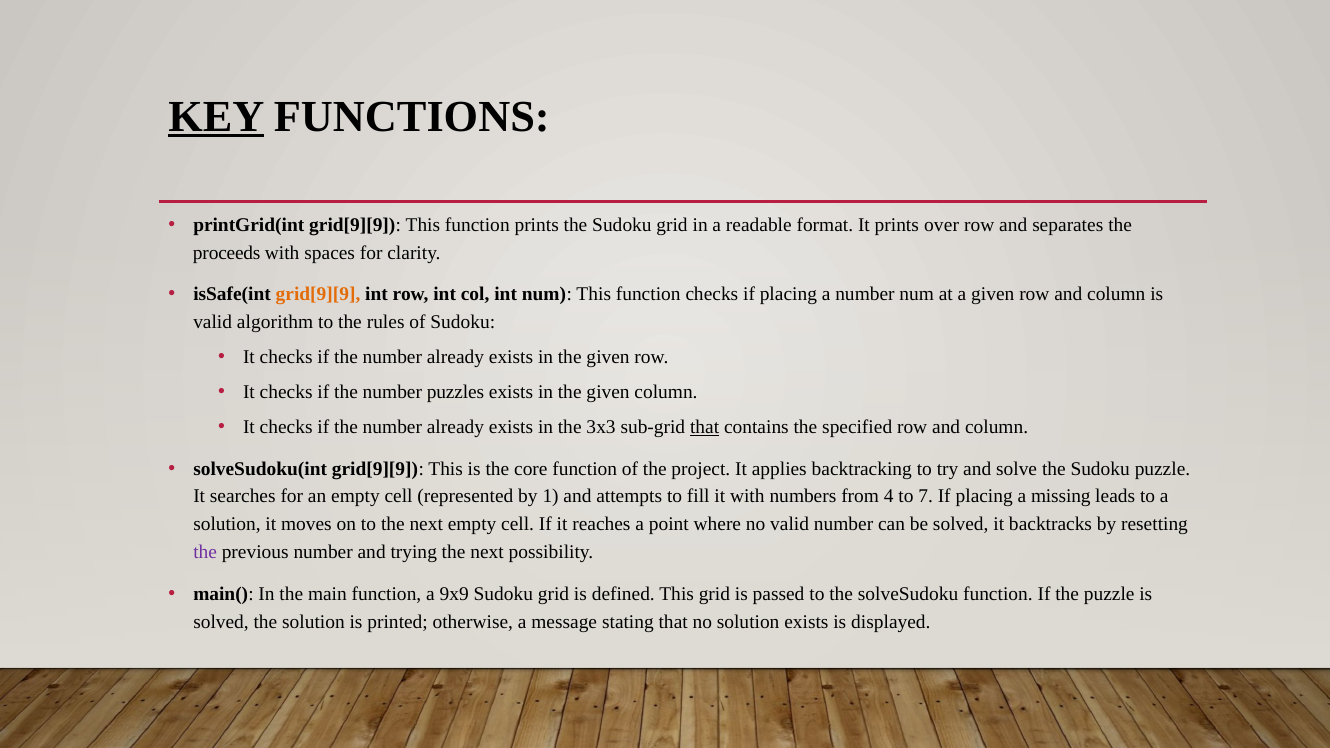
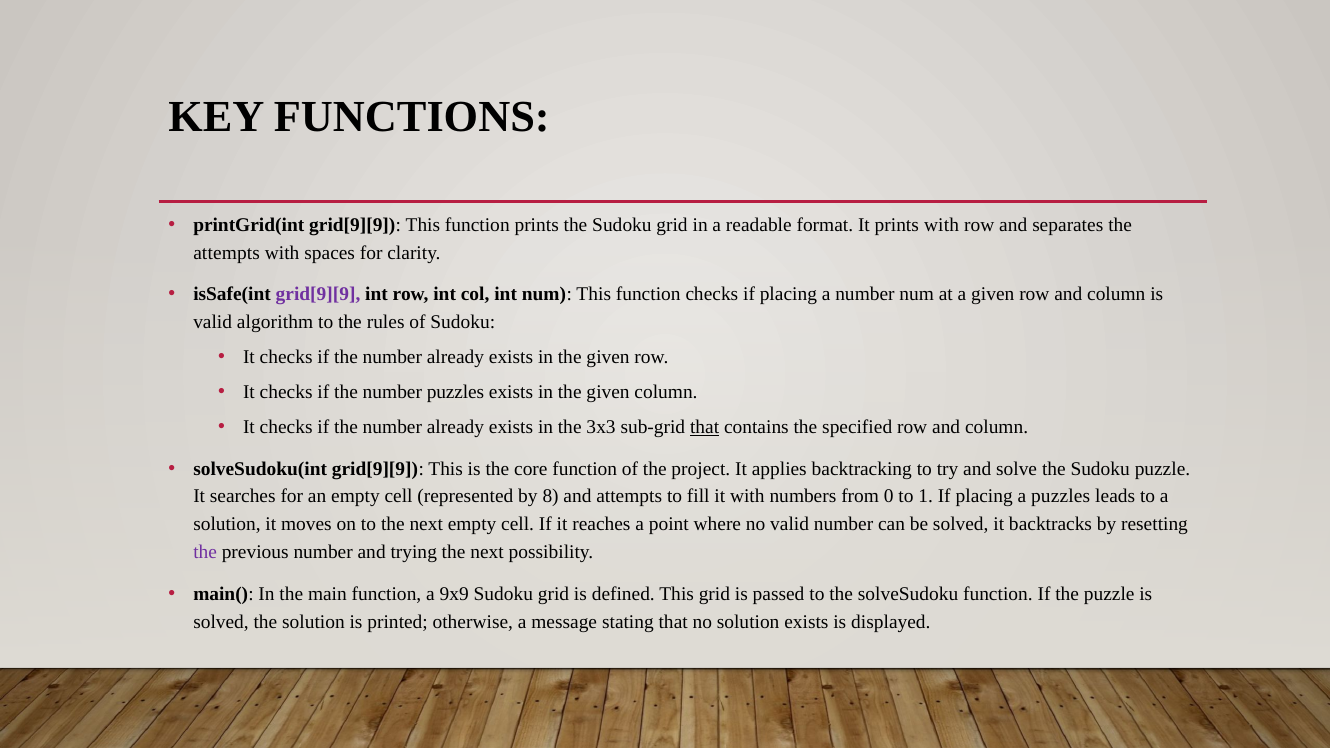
KEY underline: present -> none
prints over: over -> with
proceeds at (227, 253): proceeds -> attempts
grid[9][9 at (318, 295) colour: orange -> purple
1: 1 -> 8
4: 4 -> 0
7: 7 -> 1
a missing: missing -> puzzles
